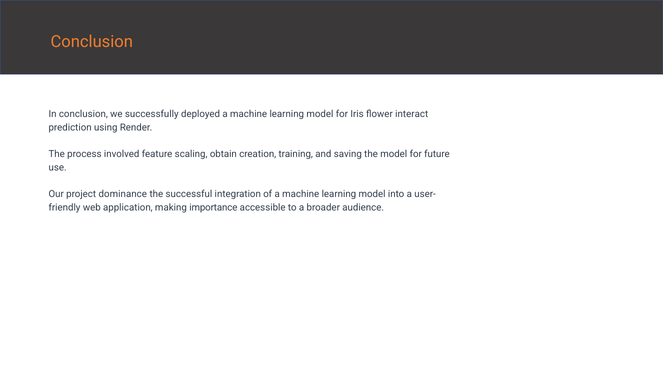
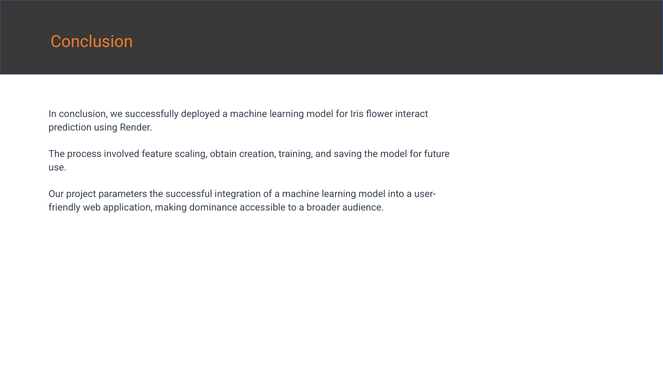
dominance: dominance -> parameters
importance: importance -> dominance
